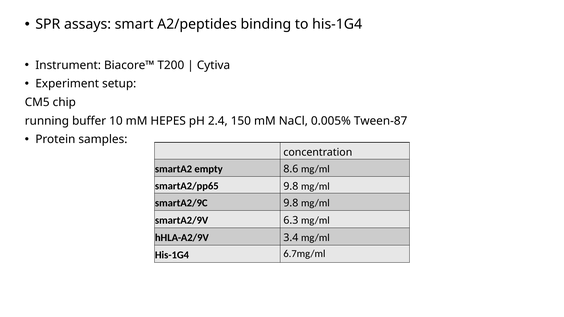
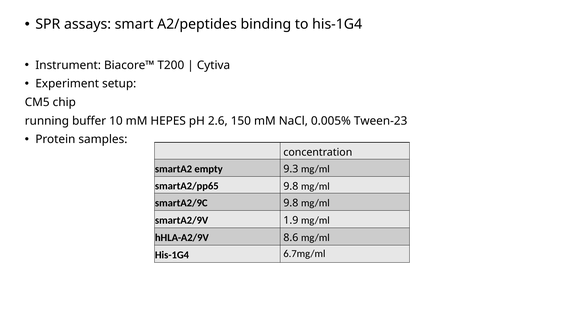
2.4: 2.4 -> 2.6
Tween-87: Tween-87 -> Tween-23
8.6: 8.6 -> 9.3
6.3: 6.3 -> 1.9
3.4: 3.4 -> 8.6
